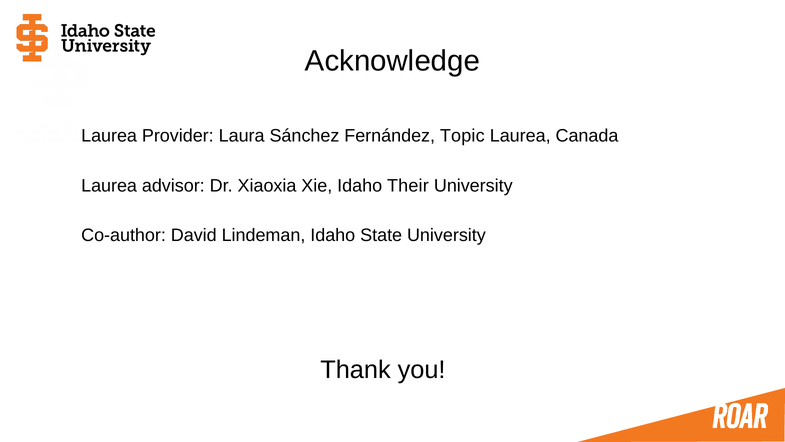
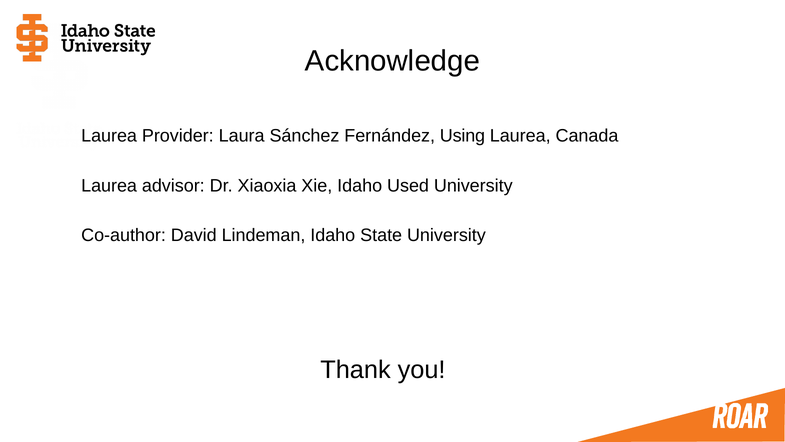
Topic: Topic -> Using
Their: Their -> Used
